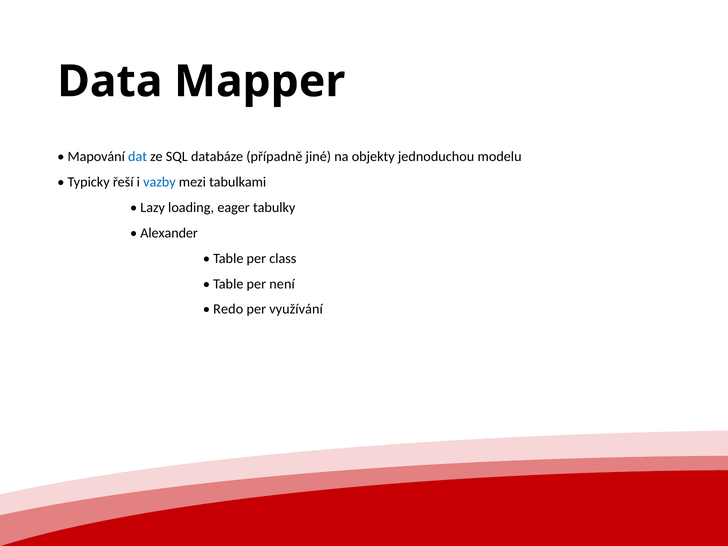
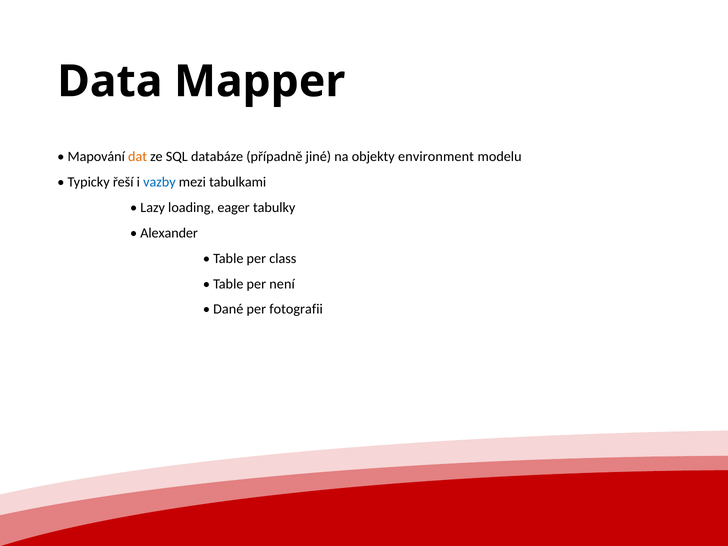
dat colour: blue -> orange
jednoduchou: jednoduchou -> environment
Redo: Redo -> Dané
využívání: využívání -> fotografii
